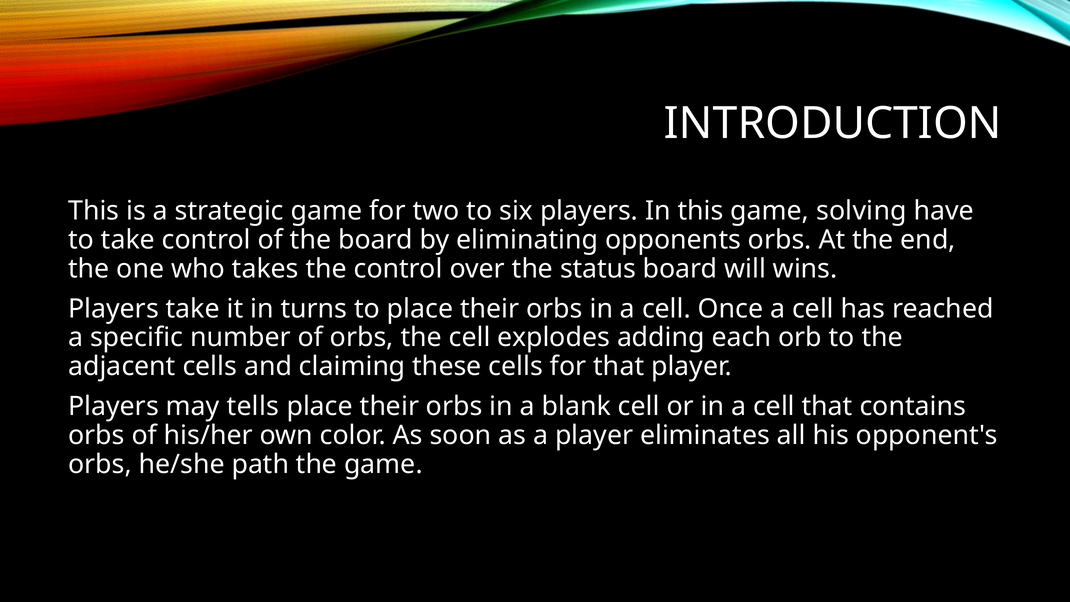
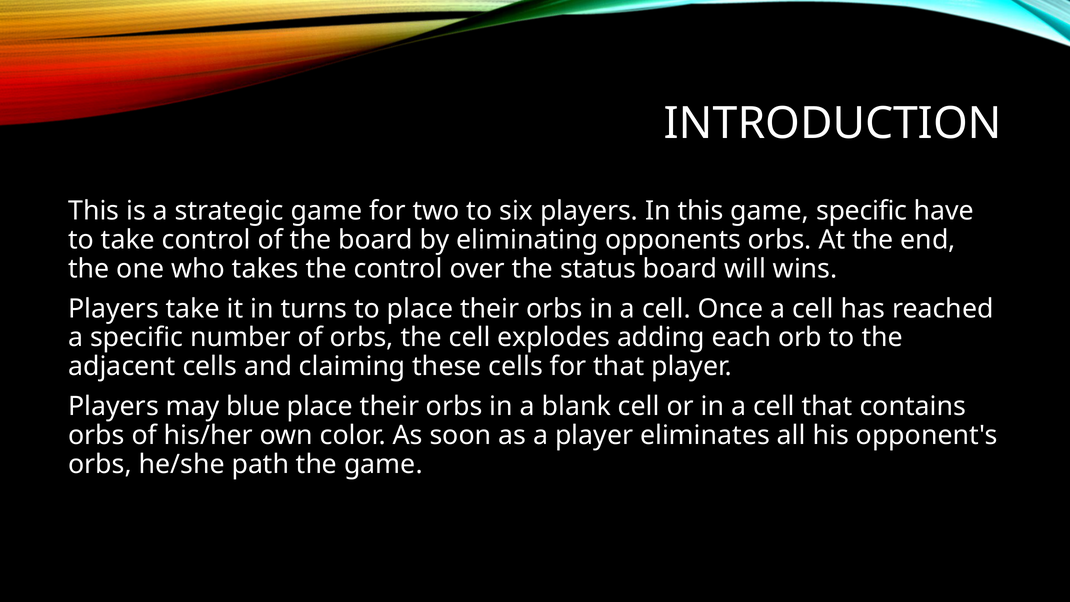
game solving: solving -> specific
tells: tells -> blue
